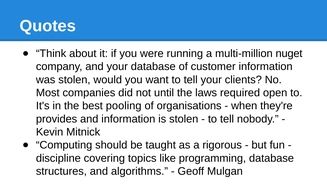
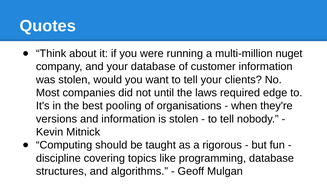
open: open -> edge
provides: provides -> versions
